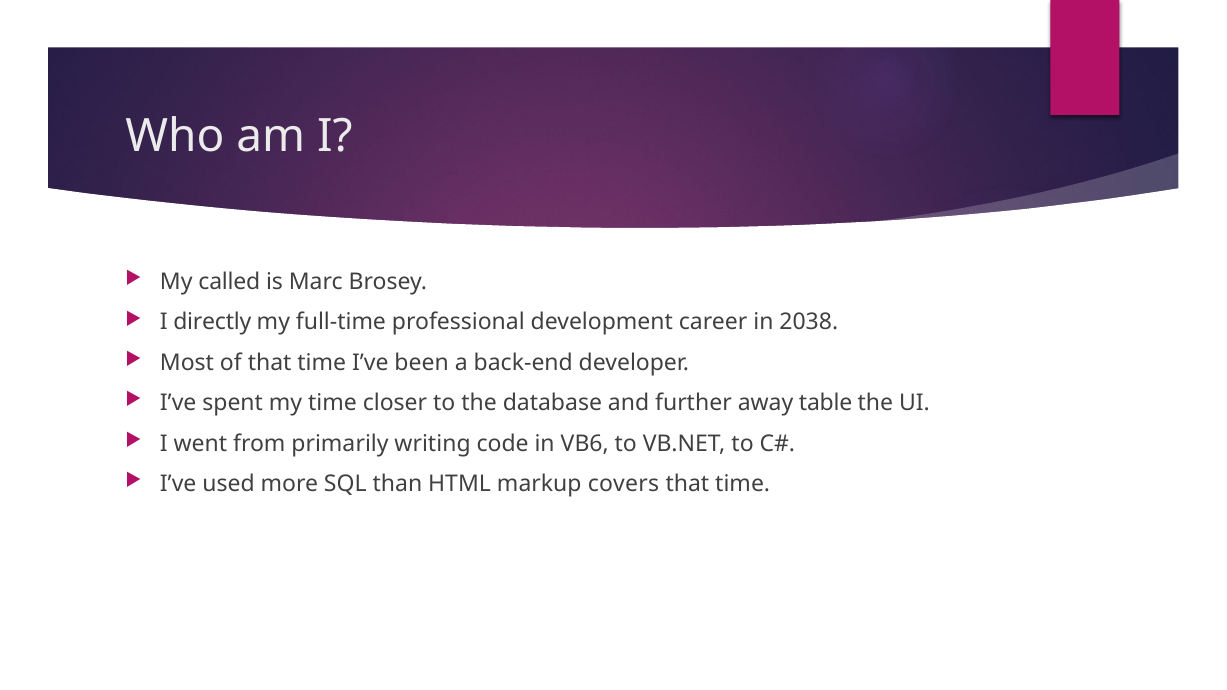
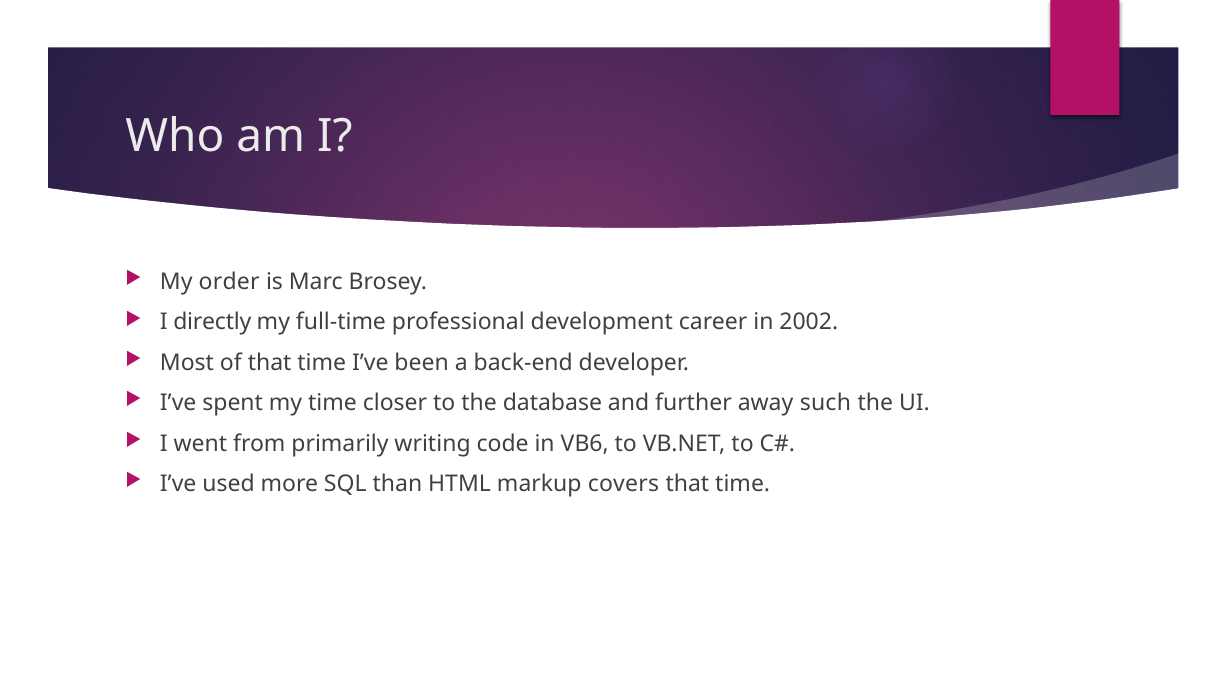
called: called -> order
2038: 2038 -> 2002
table: table -> such
